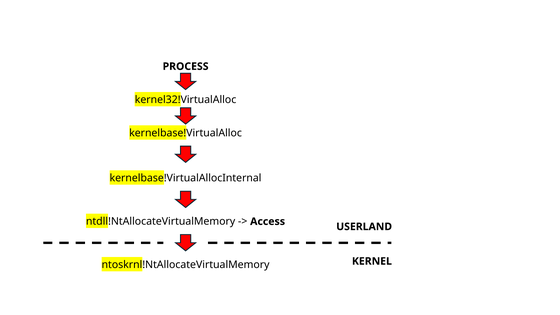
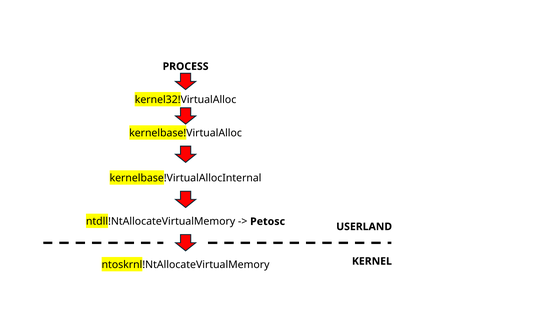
Access: Access -> Petosc
